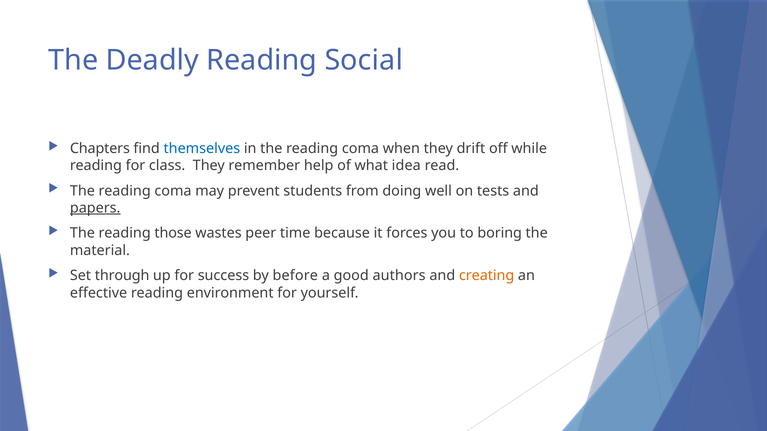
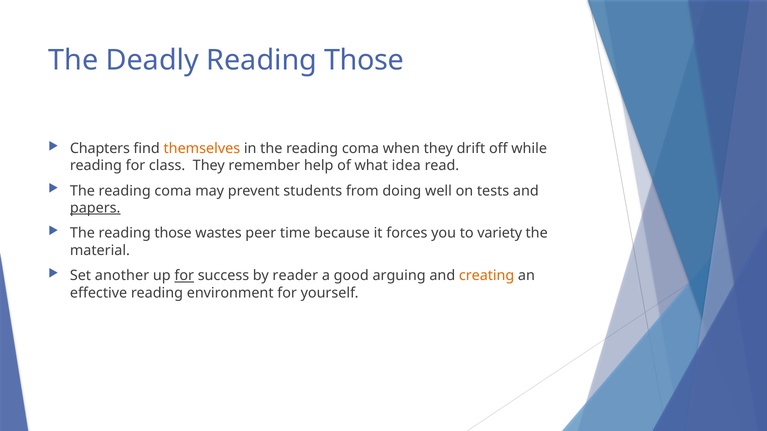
Deadly Reading Social: Social -> Those
themselves colour: blue -> orange
boring: boring -> variety
through: through -> another
for at (184, 276) underline: none -> present
before: before -> reader
authors: authors -> arguing
